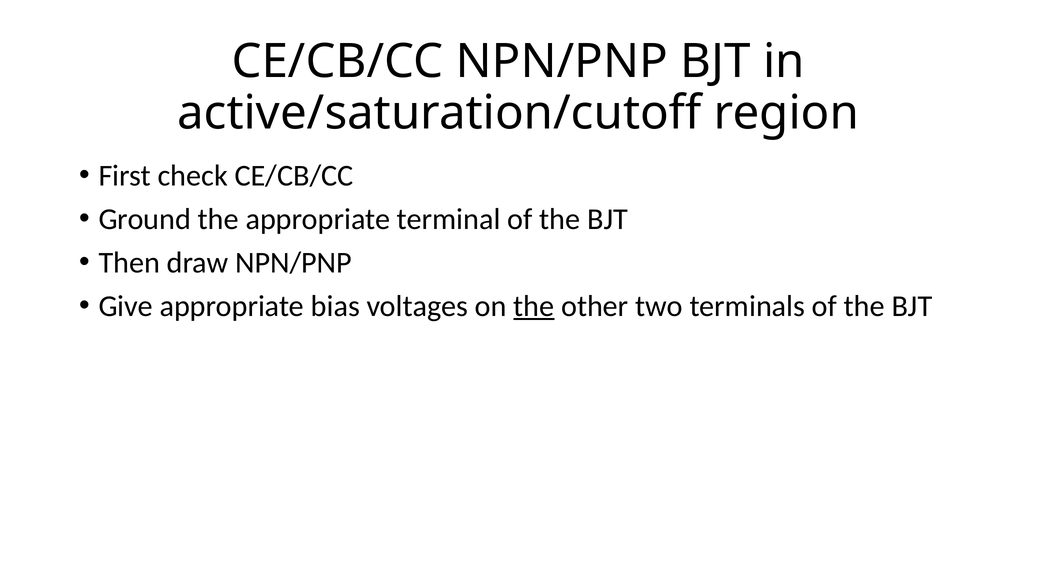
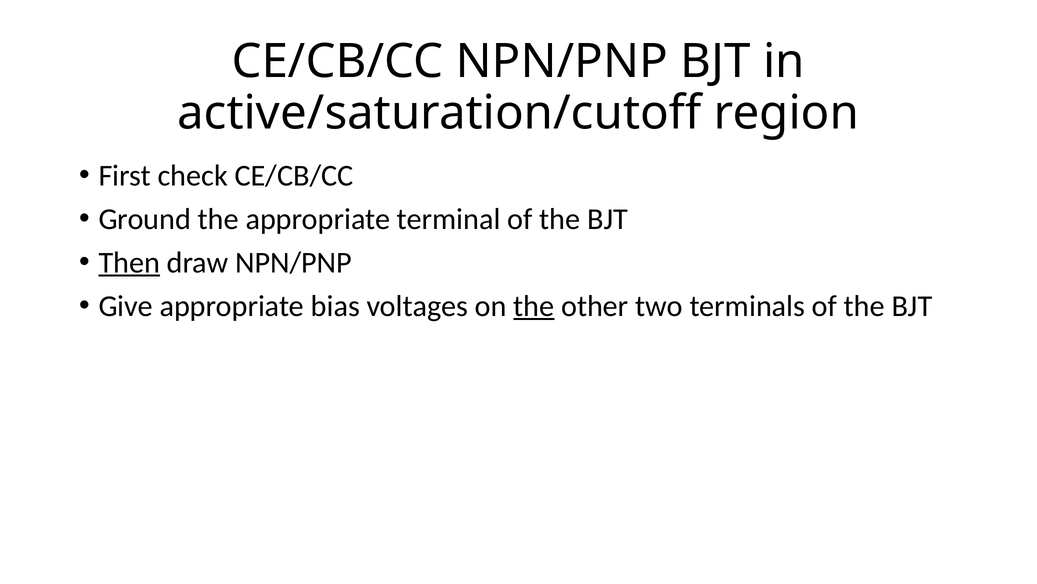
Then underline: none -> present
